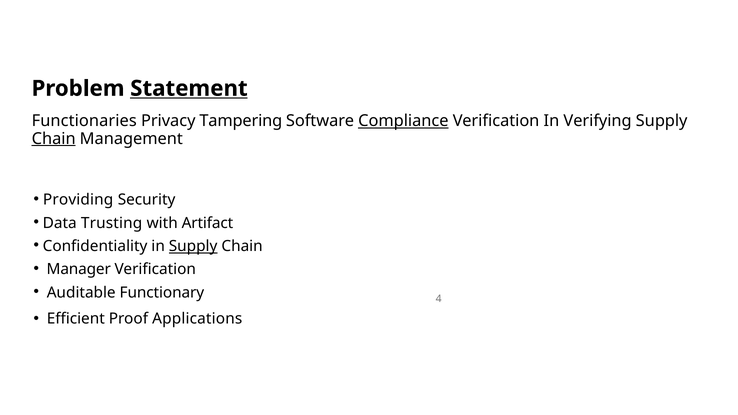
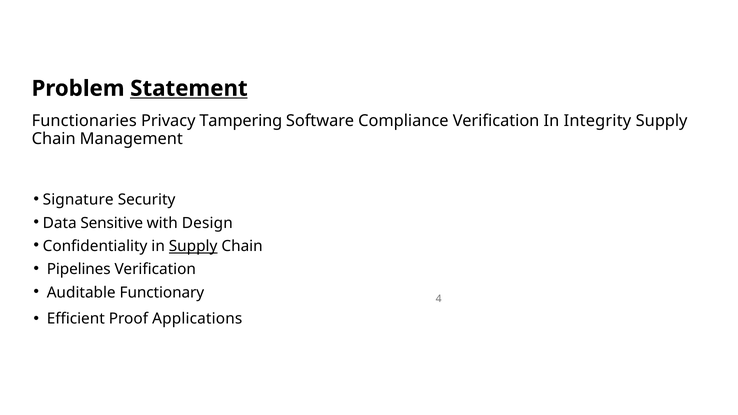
Compliance underline: present -> none
Verifying: Verifying -> Integrity
Chain at (54, 139) underline: present -> none
Providing: Providing -> Signature
Trusting: Trusting -> Sensitive
Artifact: Artifact -> Design
Manager: Manager -> Pipelines
